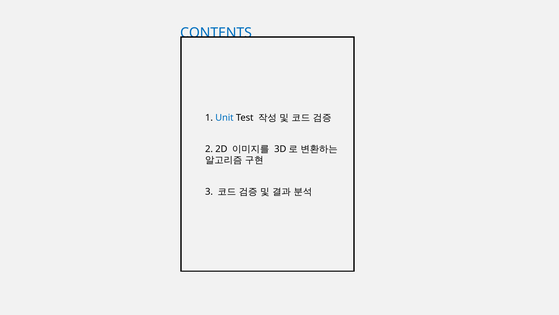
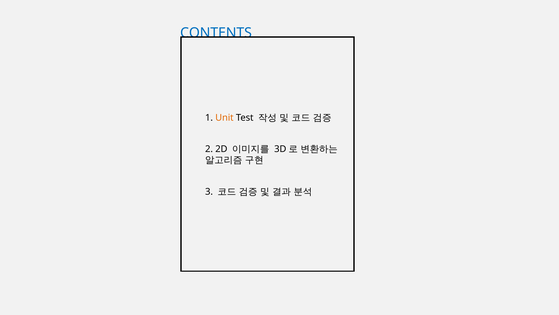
Unit colour: blue -> orange
